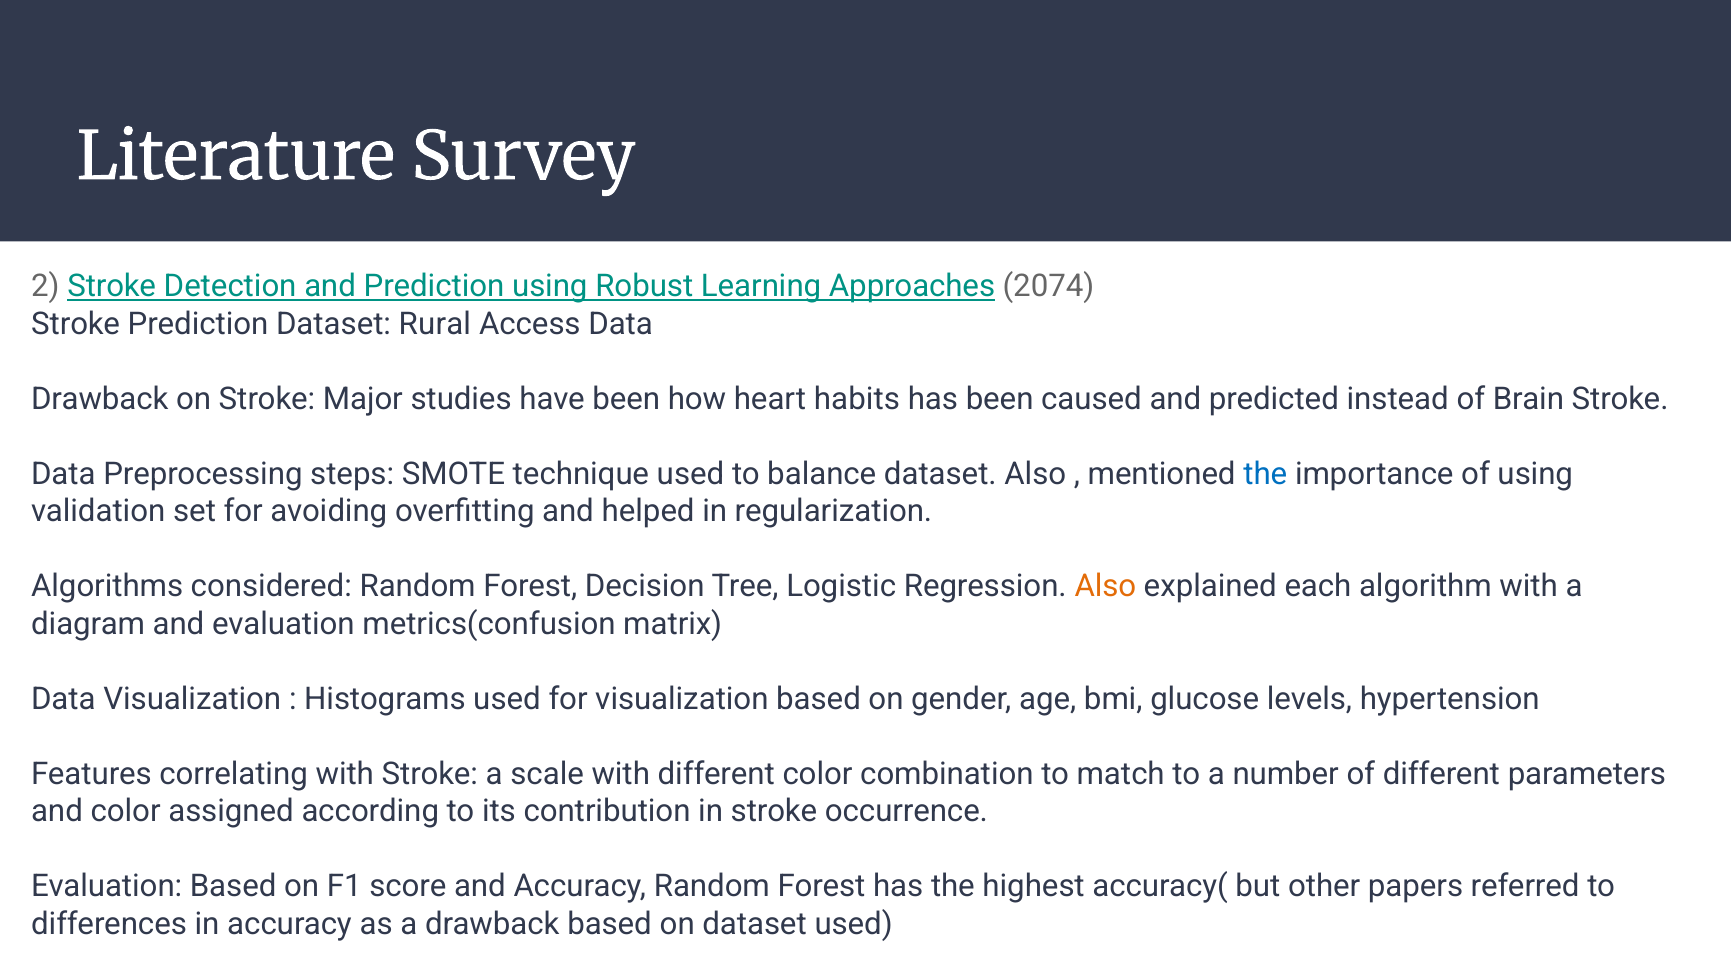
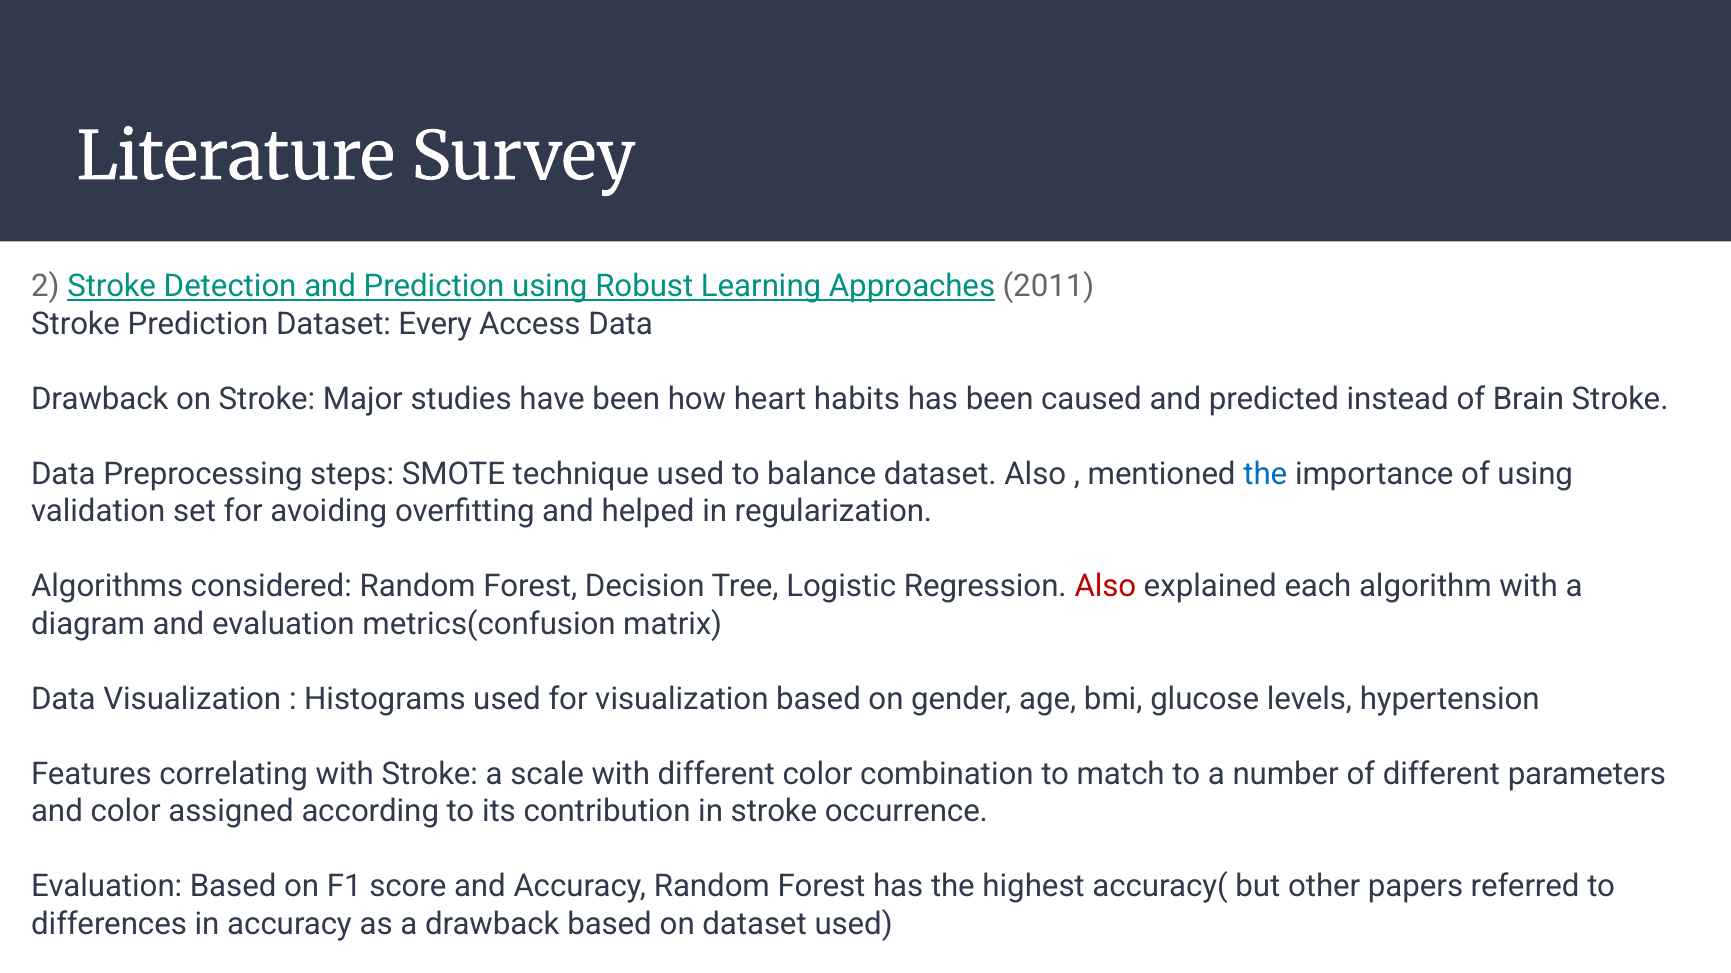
2074: 2074 -> 2011
Rural: Rural -> Every
Also at (1105, 587) colour: orange -> red
